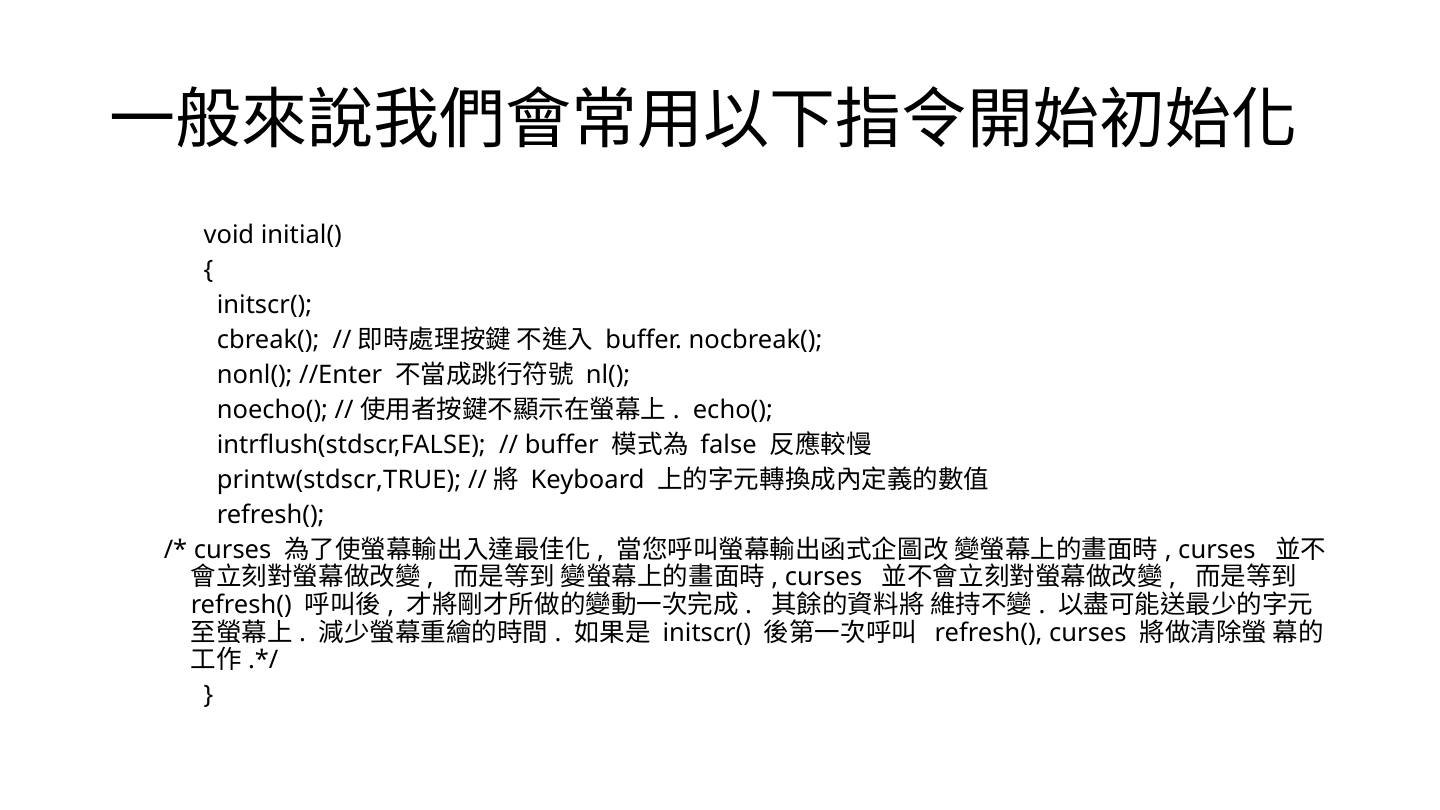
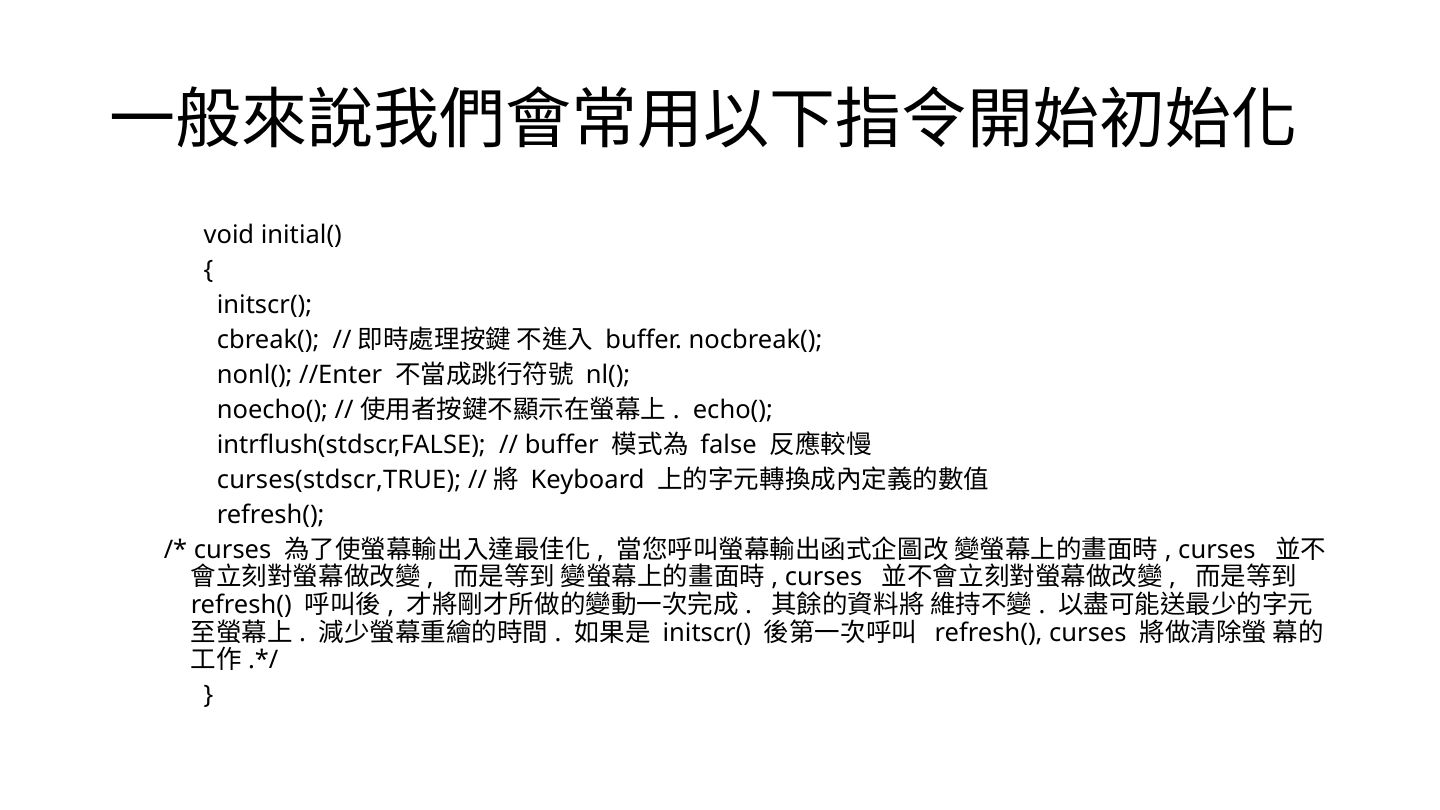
printw(stdscr,TRUE: printw(stdscr,TRUE -> curses(stdscr,TRUE
